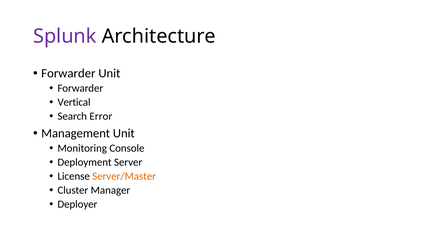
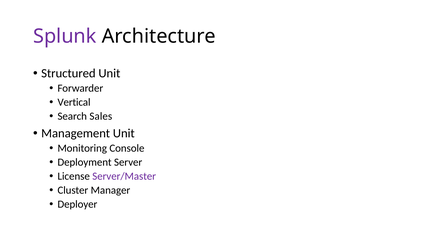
Forwarder at (68, 73): Forwarder -> Structured
Error: Error -> Sales
Server/Master colour: orange -> purple
